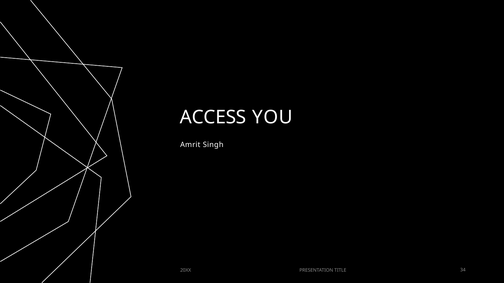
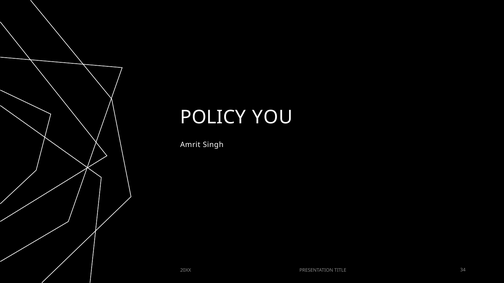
ACCESS: ACCESS -> POLICY
